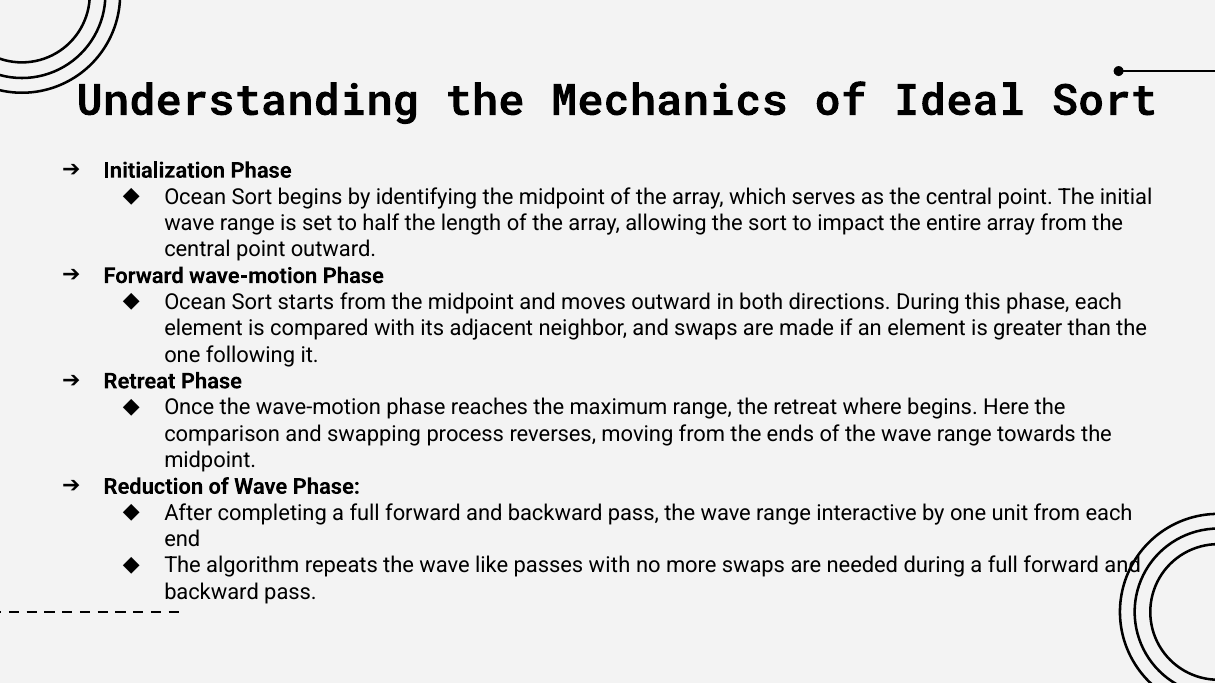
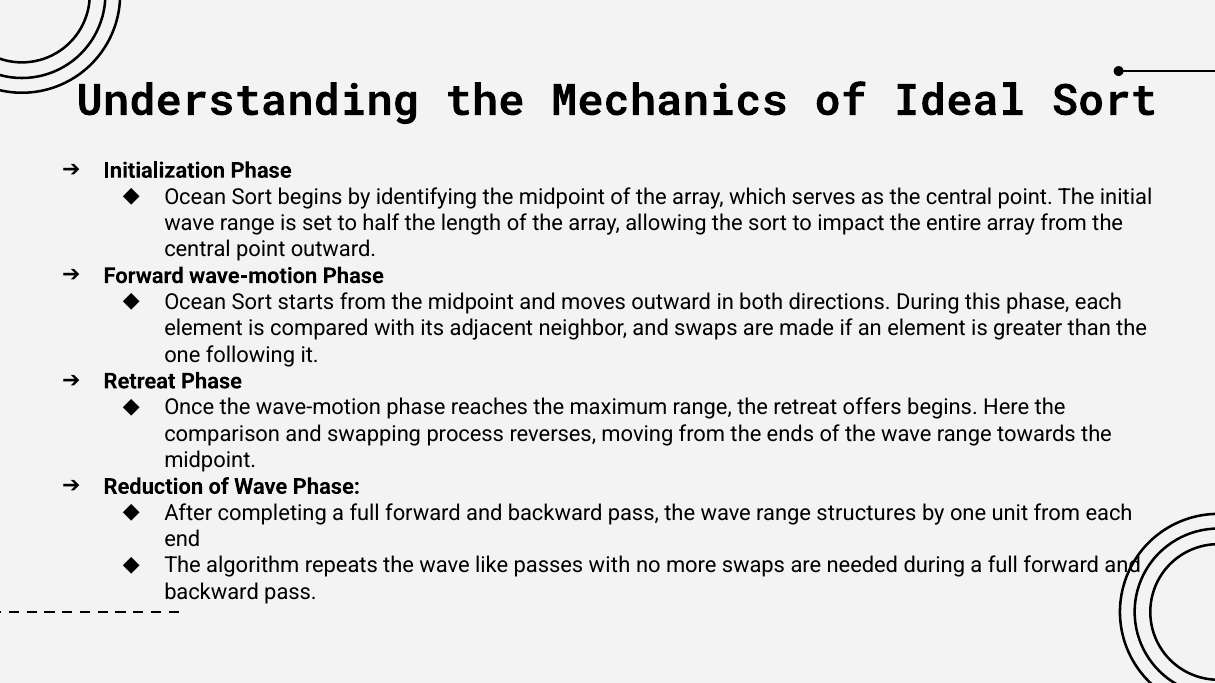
where: where -> offers
interactive: interactive -> structures
